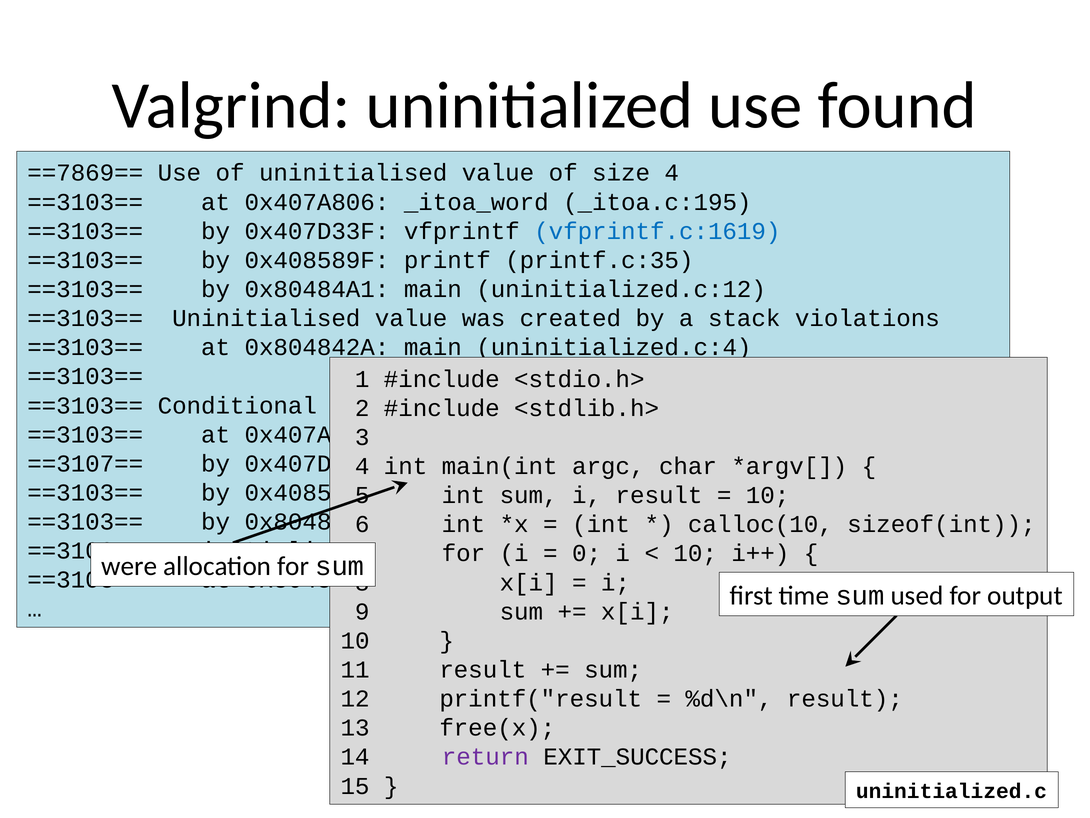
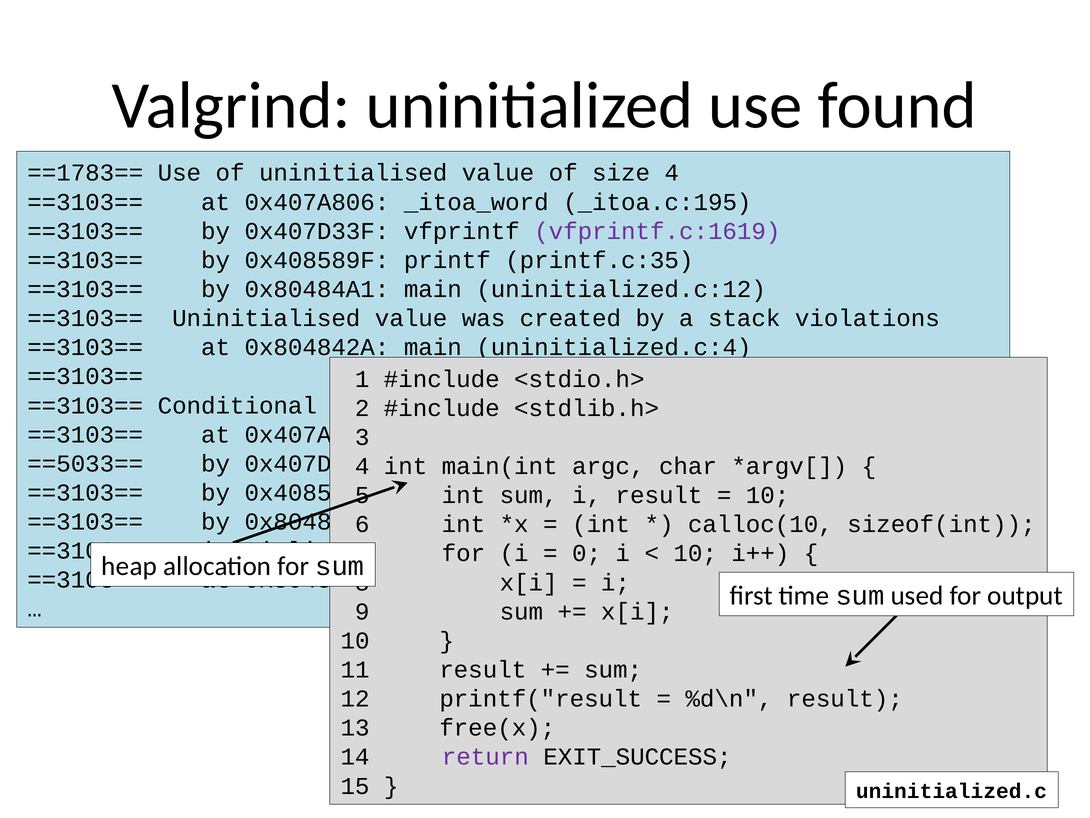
==7869==: ==7869== -> ==1783==
vfprintf.c:1619 at (657, 231) colour: blue -> purple
==3107==: ==3107== -> ==5033==
were: were -> heap
